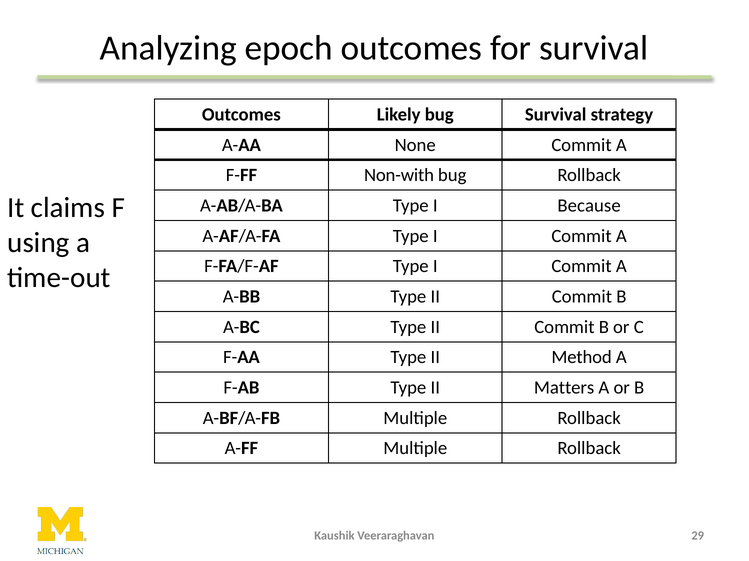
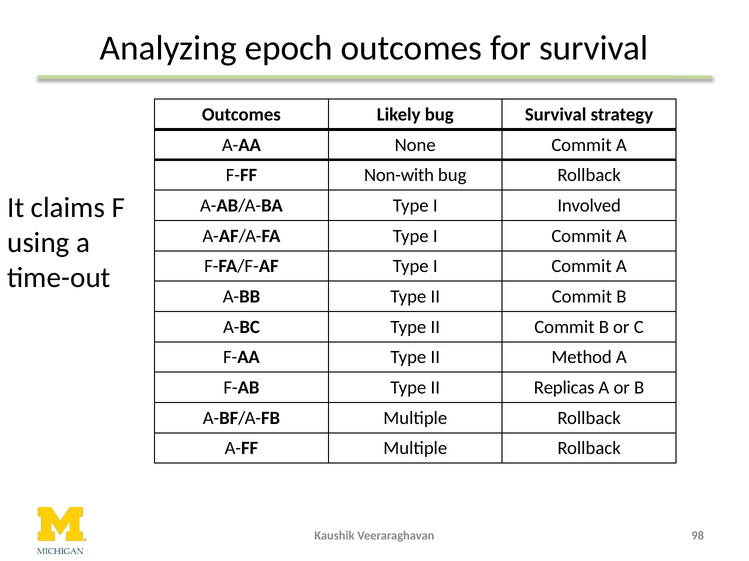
Because: Because -> Involved
Matters: Matters -> Replicas
29: 29 -> 98
